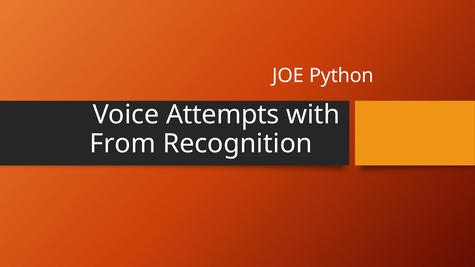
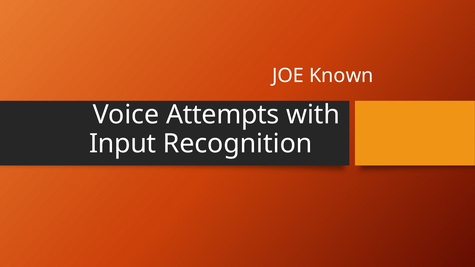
Python: Python -> Known
From: From -> Input
